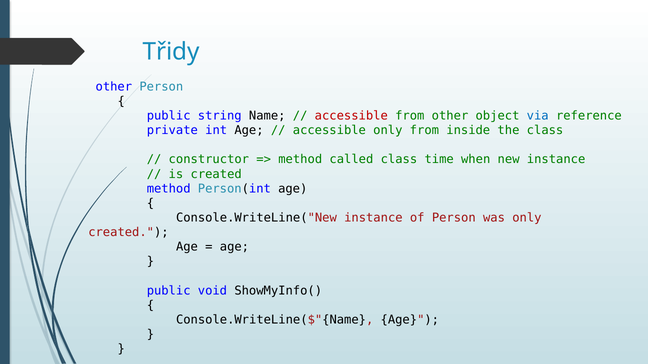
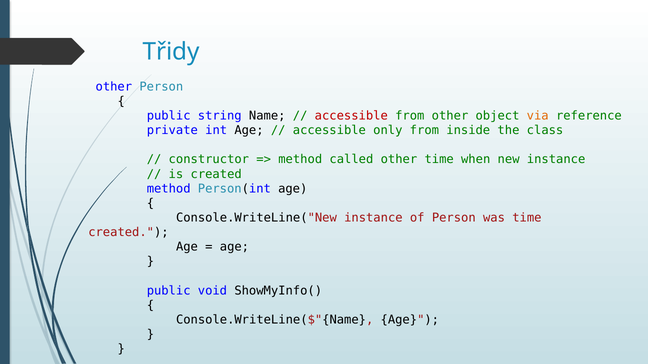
via colour: blue -> orange
called class: class -> other
was only: only -> time
